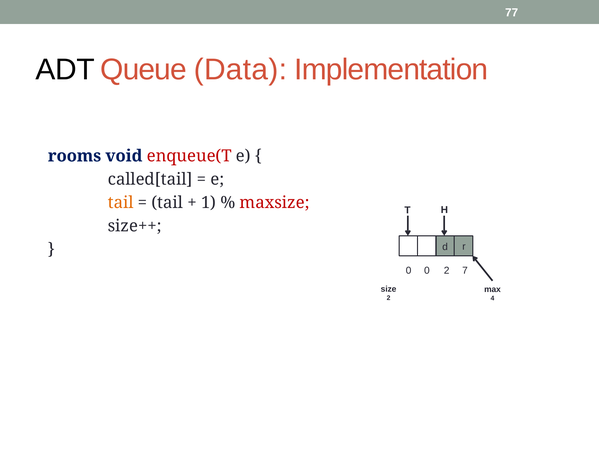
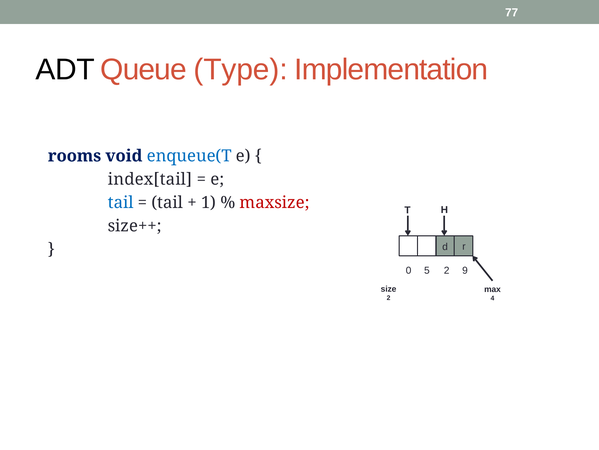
Data: Data -> Type
enqueue(T colour: red -> blue
called[tail: called[tail -> index[tail
tail at (121, 202) colour: orange -> blue
0 0: 0 -> 5
7: 7 -> 9
